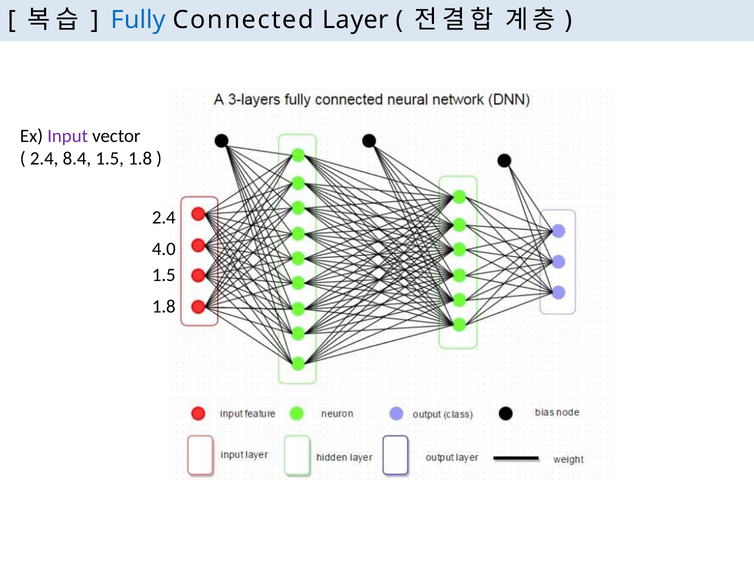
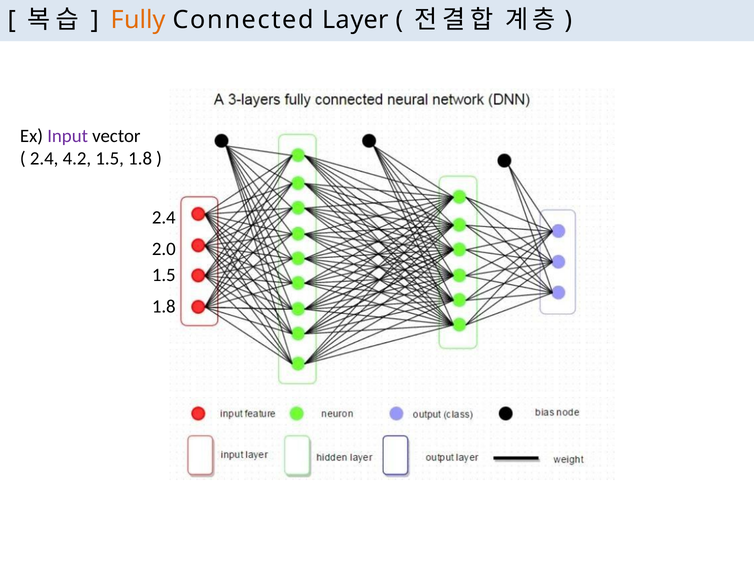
Fully colour: blue -> orange
8.4: 8.4 -> 4.2
4.0: 4.0 -> 2.0
